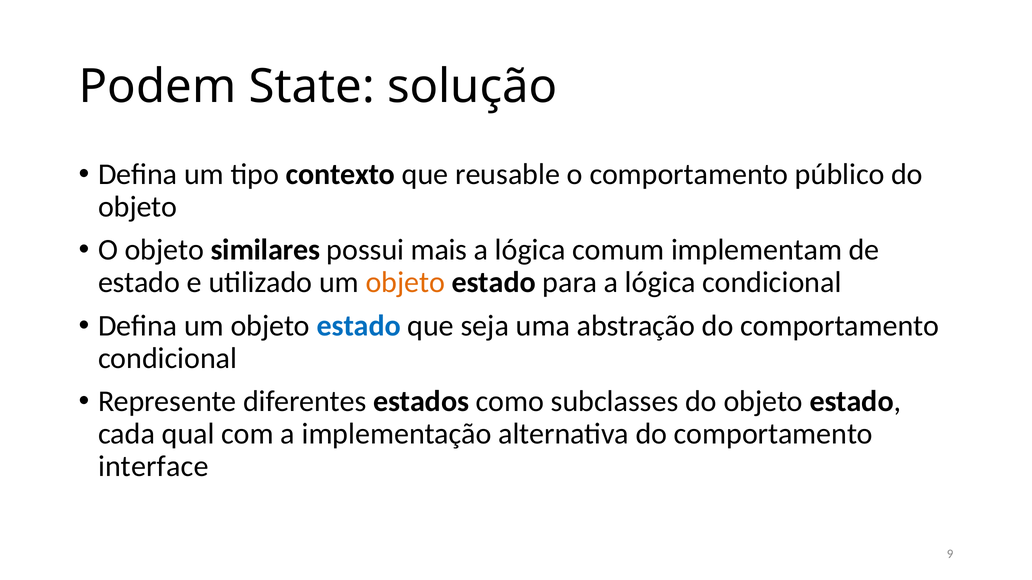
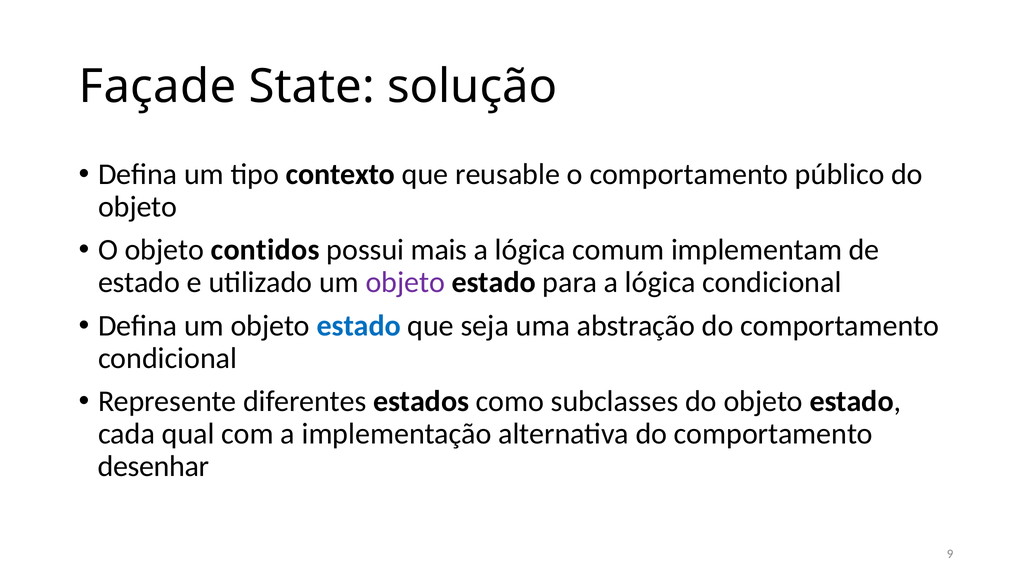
Podem: Podem -> Façade
similares: similares -> contidos
objeto at (405, 283) colour: orange -> purple
interface: interface -> desenhar
